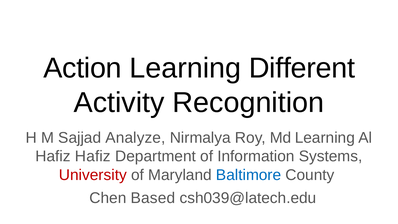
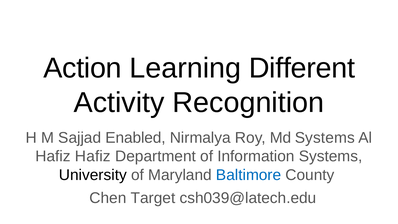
Analyze: Analyze -> Enabled
Md Learning: Learning -> Systems
University colour: red -> black
Based: Based -> Target
